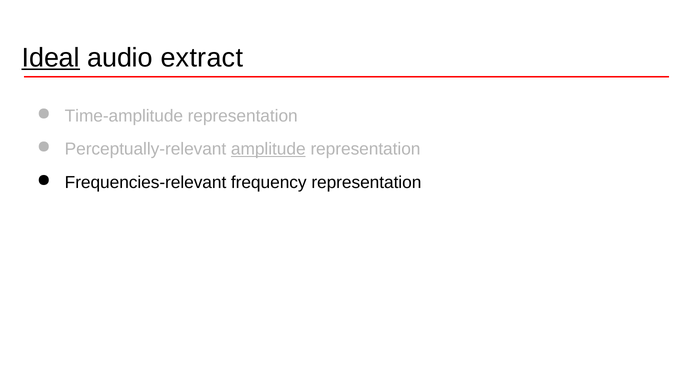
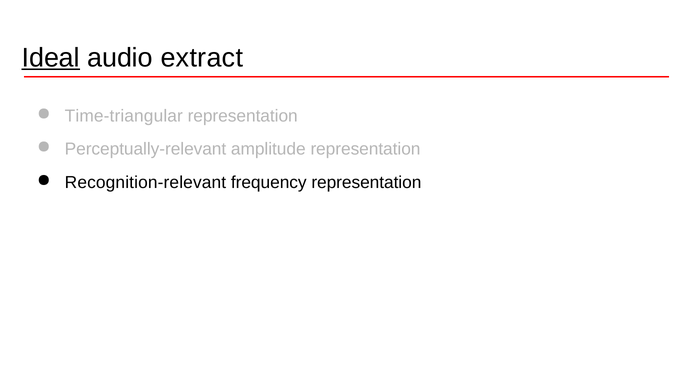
Time-amplitude: Time-amplitude -> Time-triangular
amplitude underline: present -> none
Frequencies-relevant: Frequencies-relevant -> Recognition-relevant
